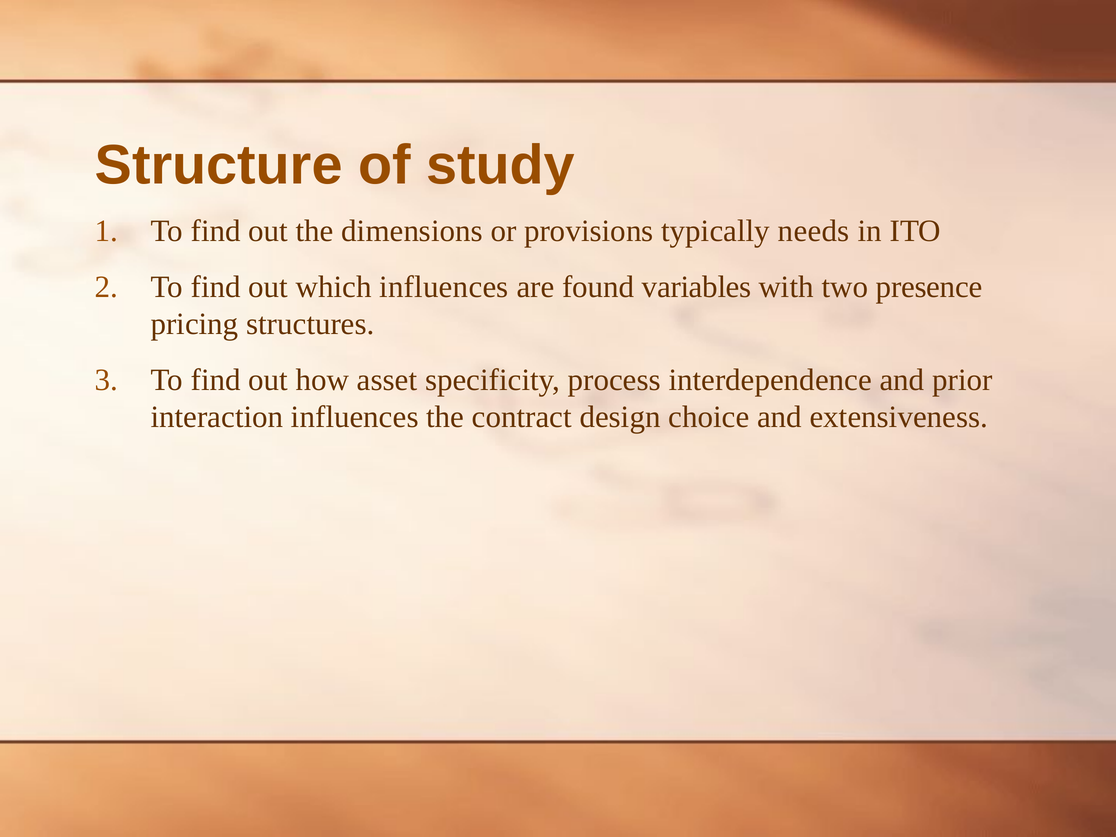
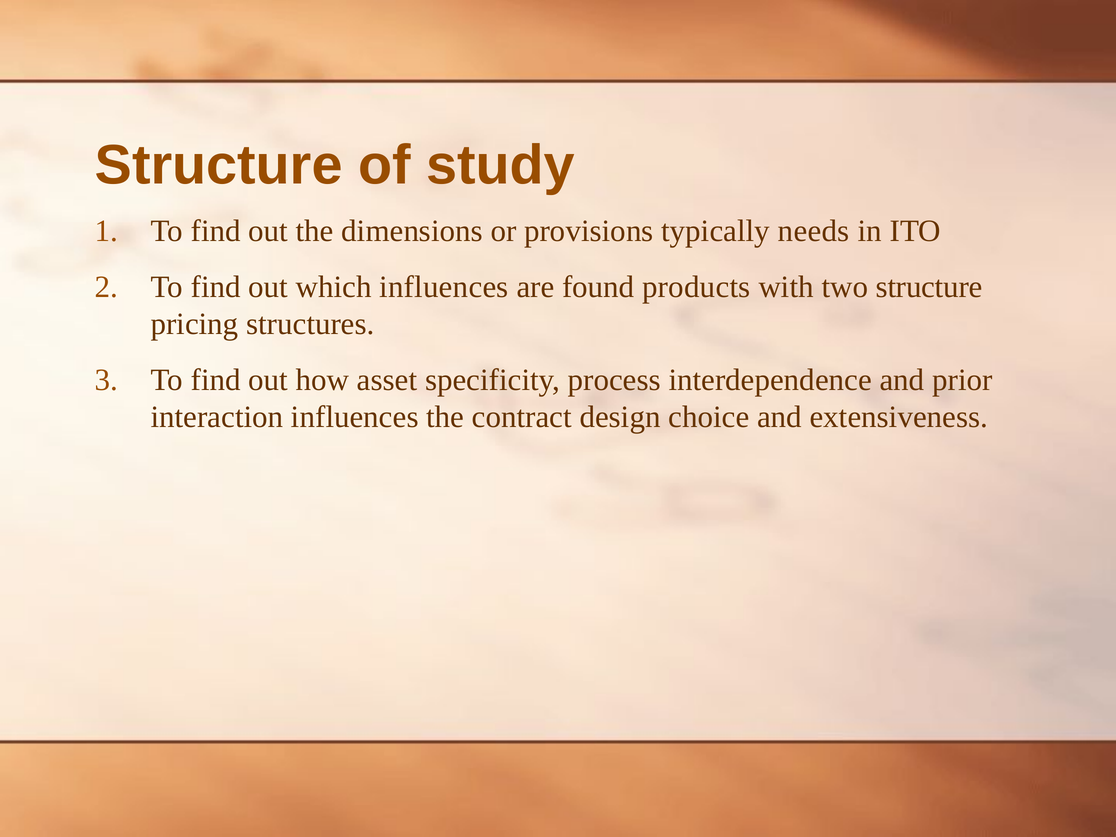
variables: variables -> products
two presence: presence -> structure
